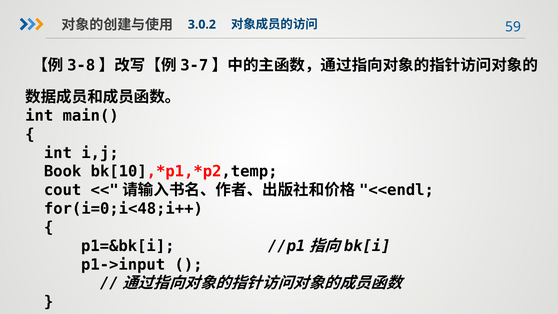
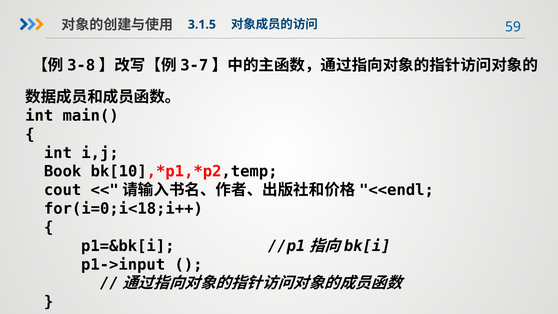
3.0.2: 3.0.2 -> 3.1.5
for(i=0;i<48;i++: for(i=0;i<48;i++ -> for(i=0;i<18;i++
